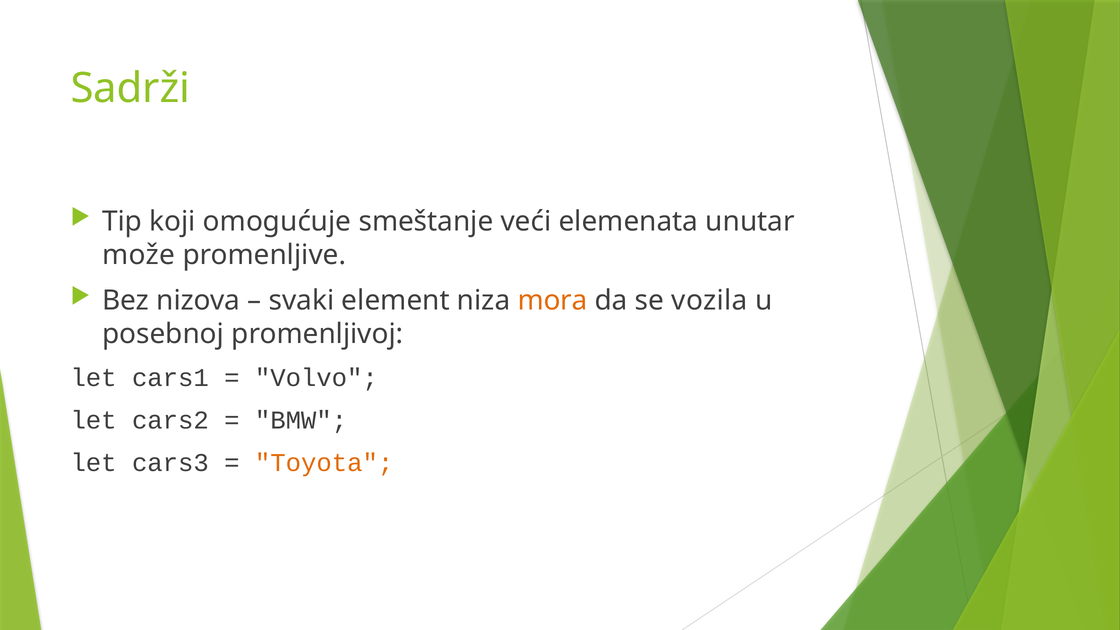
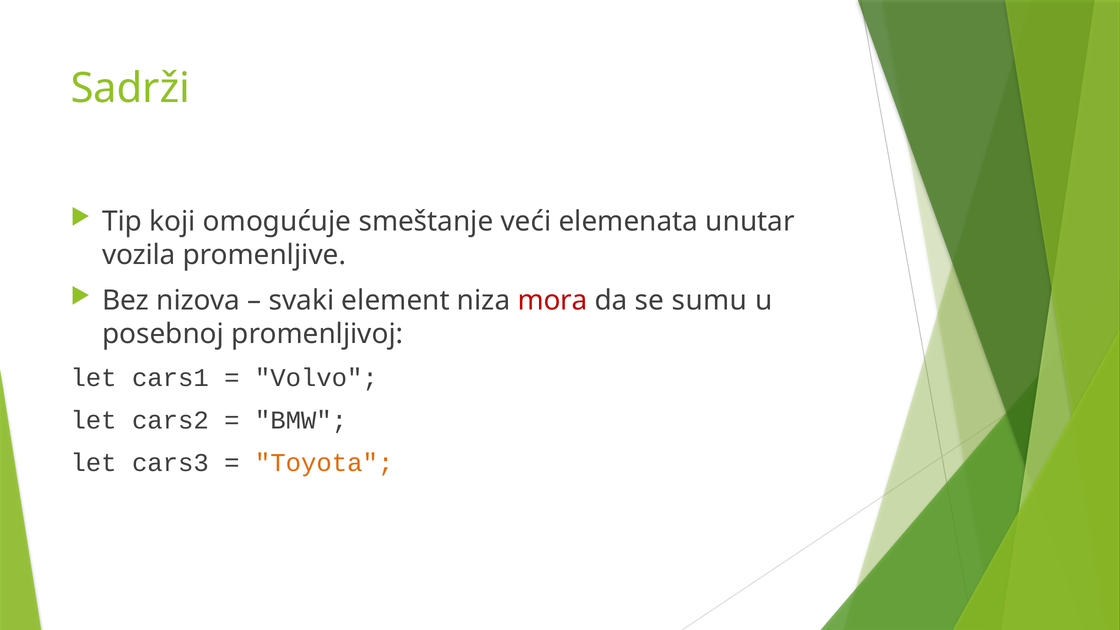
može: može -> vozila
mora colour: orange -> red
vozila: vozila -> sumu
